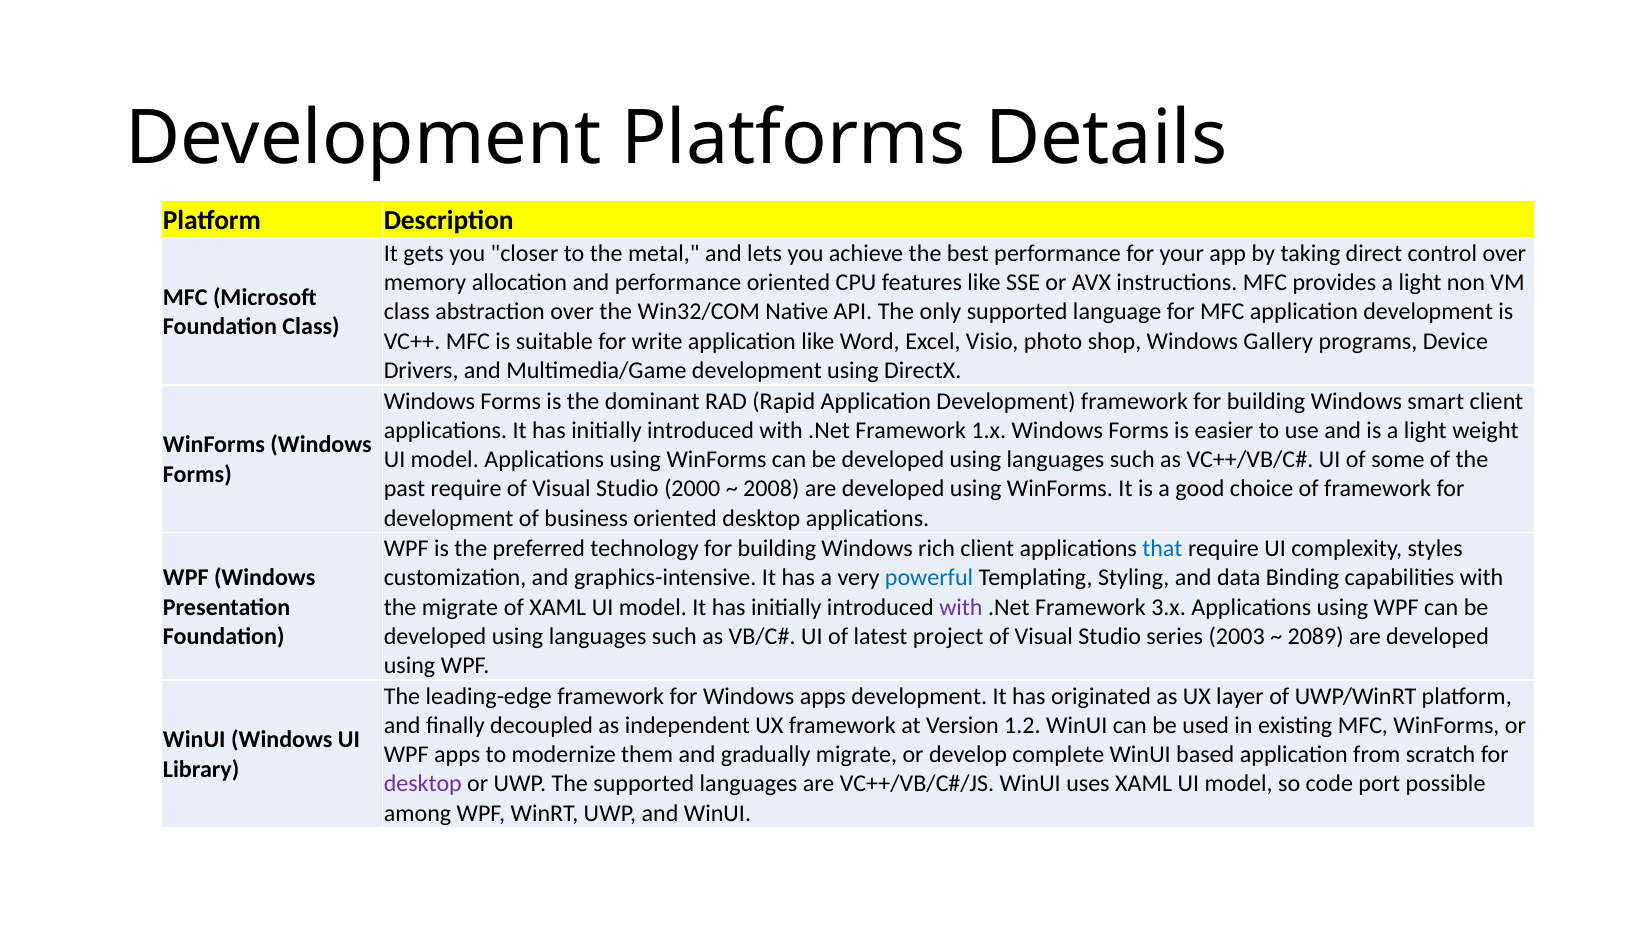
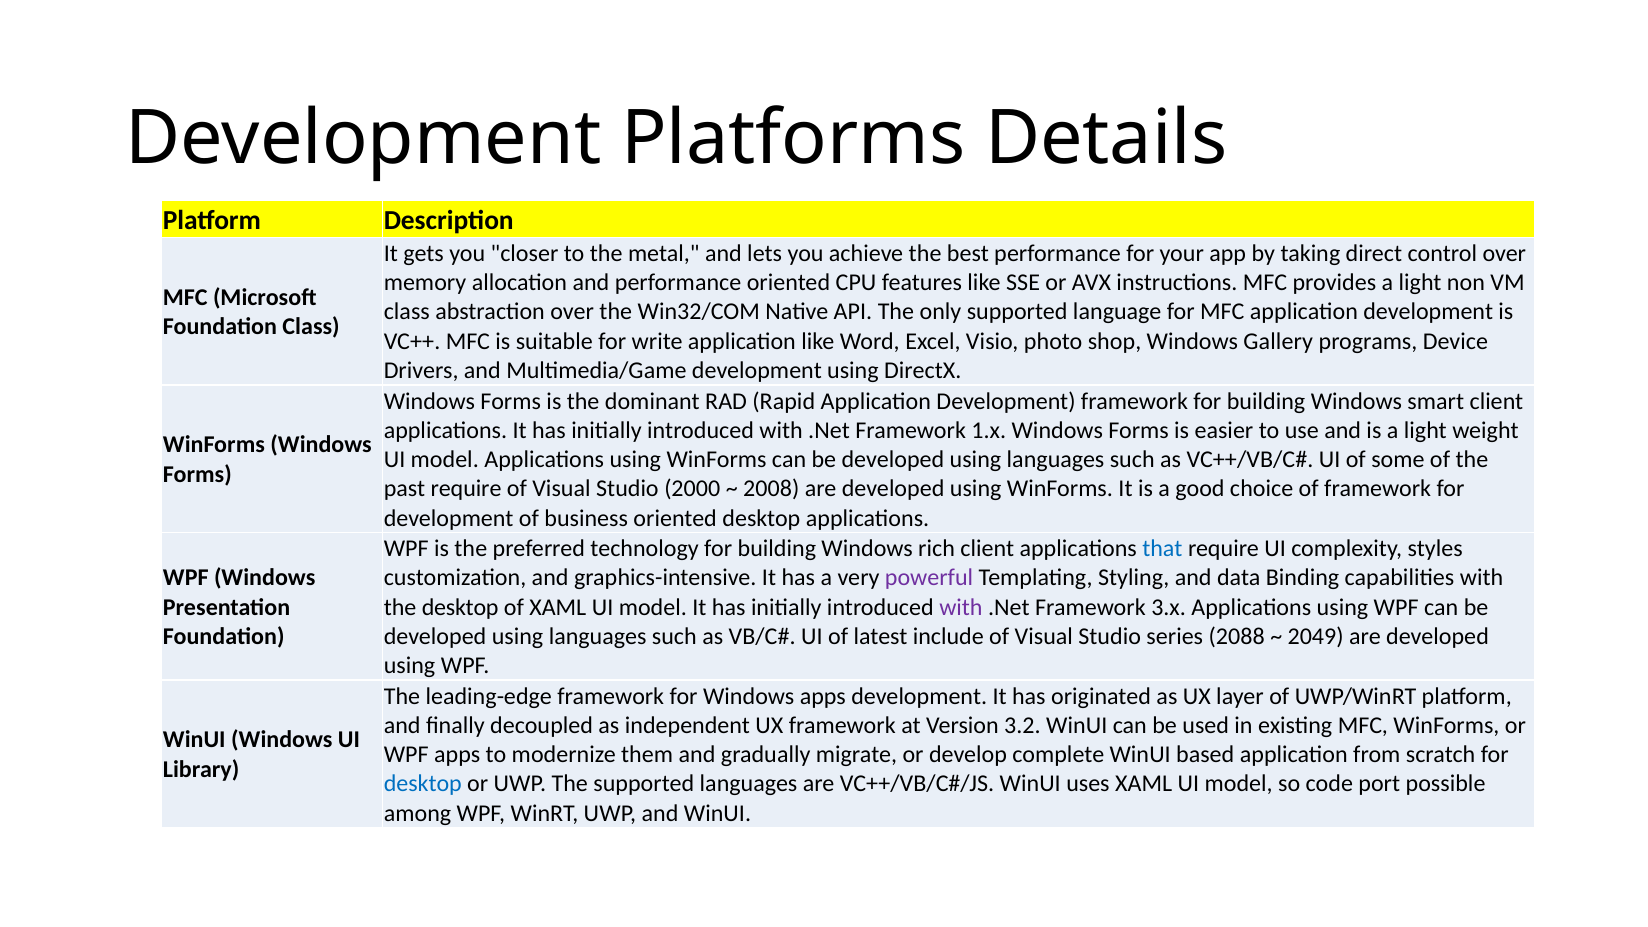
powerful colour: blue -> purple
the migrate: migrate -> desktop
project: project -> include
2003: 2003 -> 2088
2089: 2089 -> 2049
1.2: 1.2 -> 3.2
desktop at (423, 784) colour: purple -> blue
